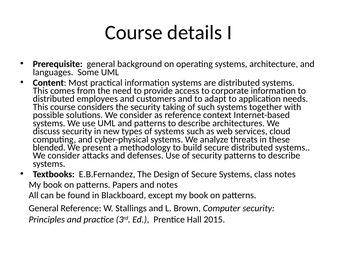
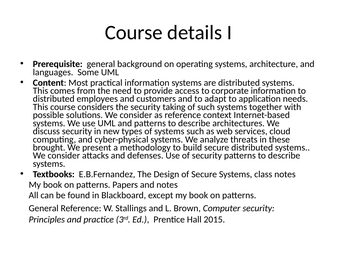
blended: blended -> brought
